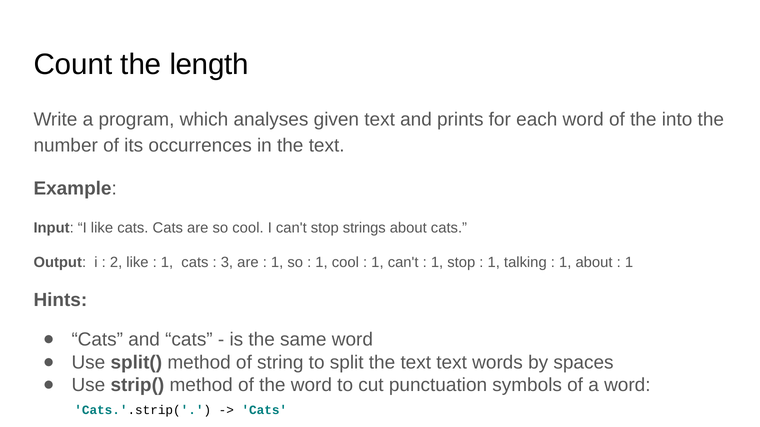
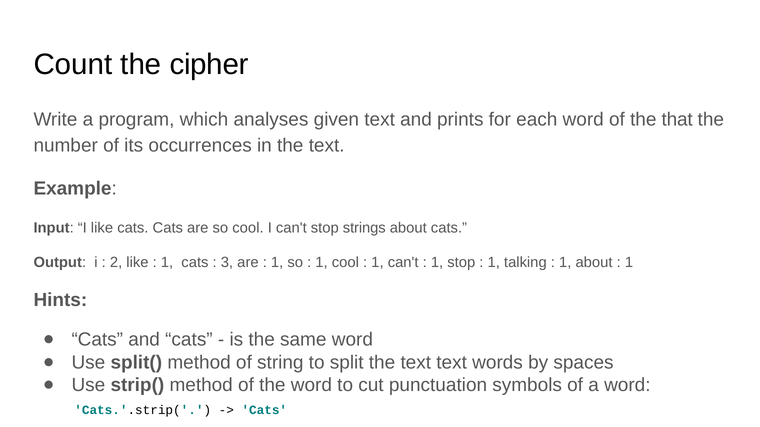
length: length -> cipher
into: into -> that
